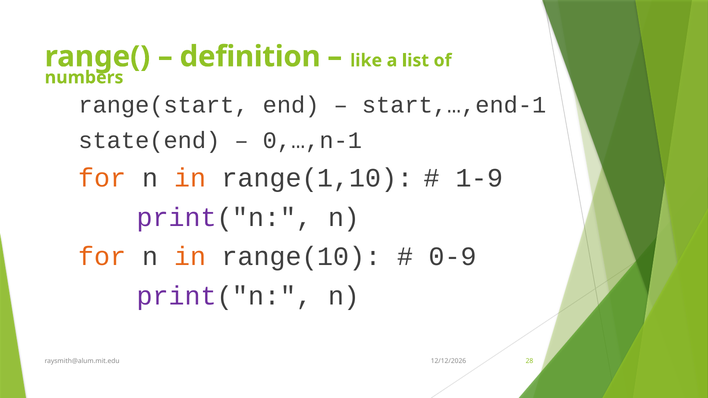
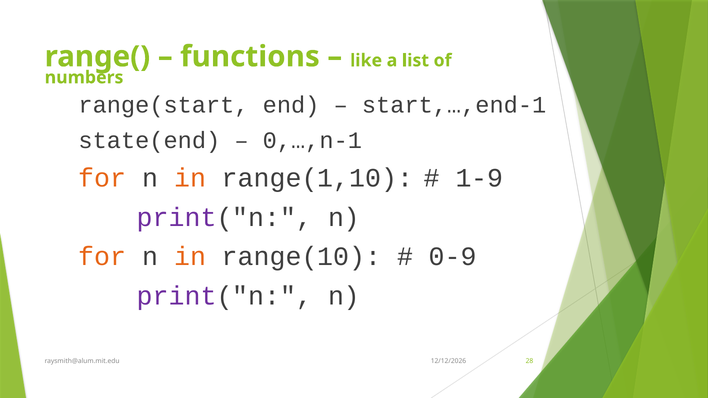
definition: definition -> functions
